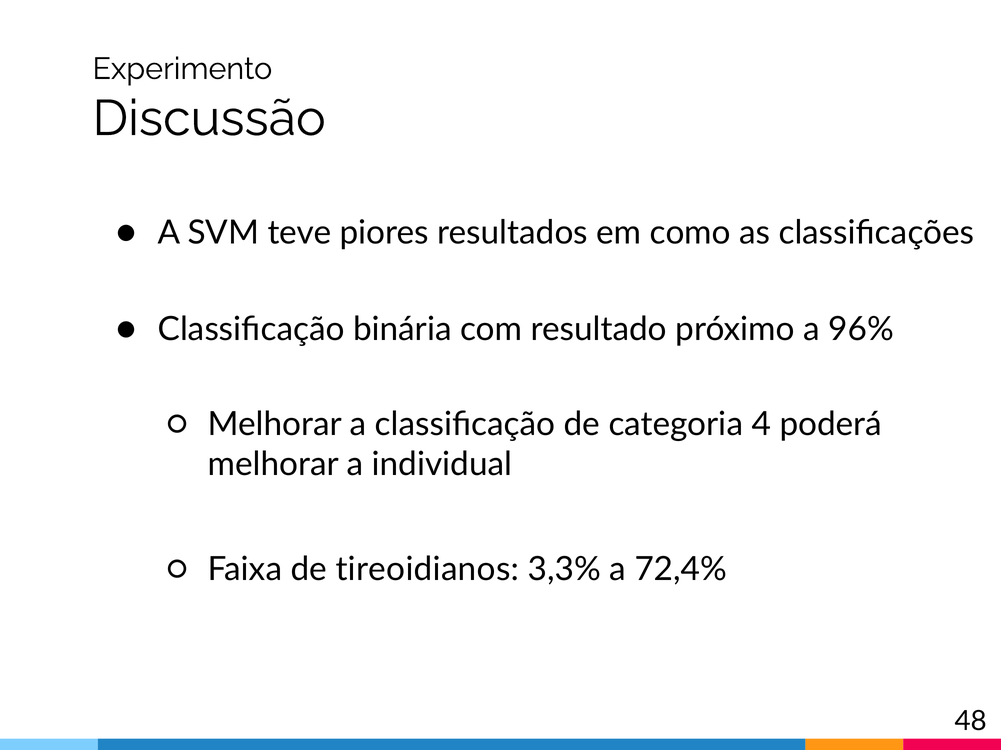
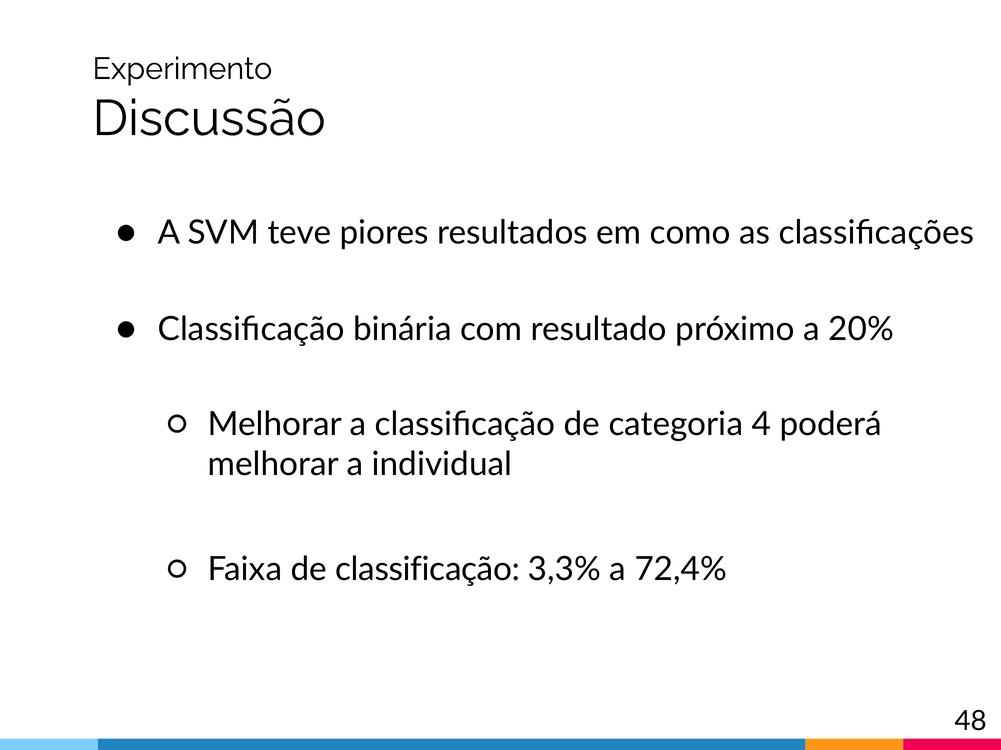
96%: 96% -> 20%
de tireoidianos: tireoidianos -> classificação
